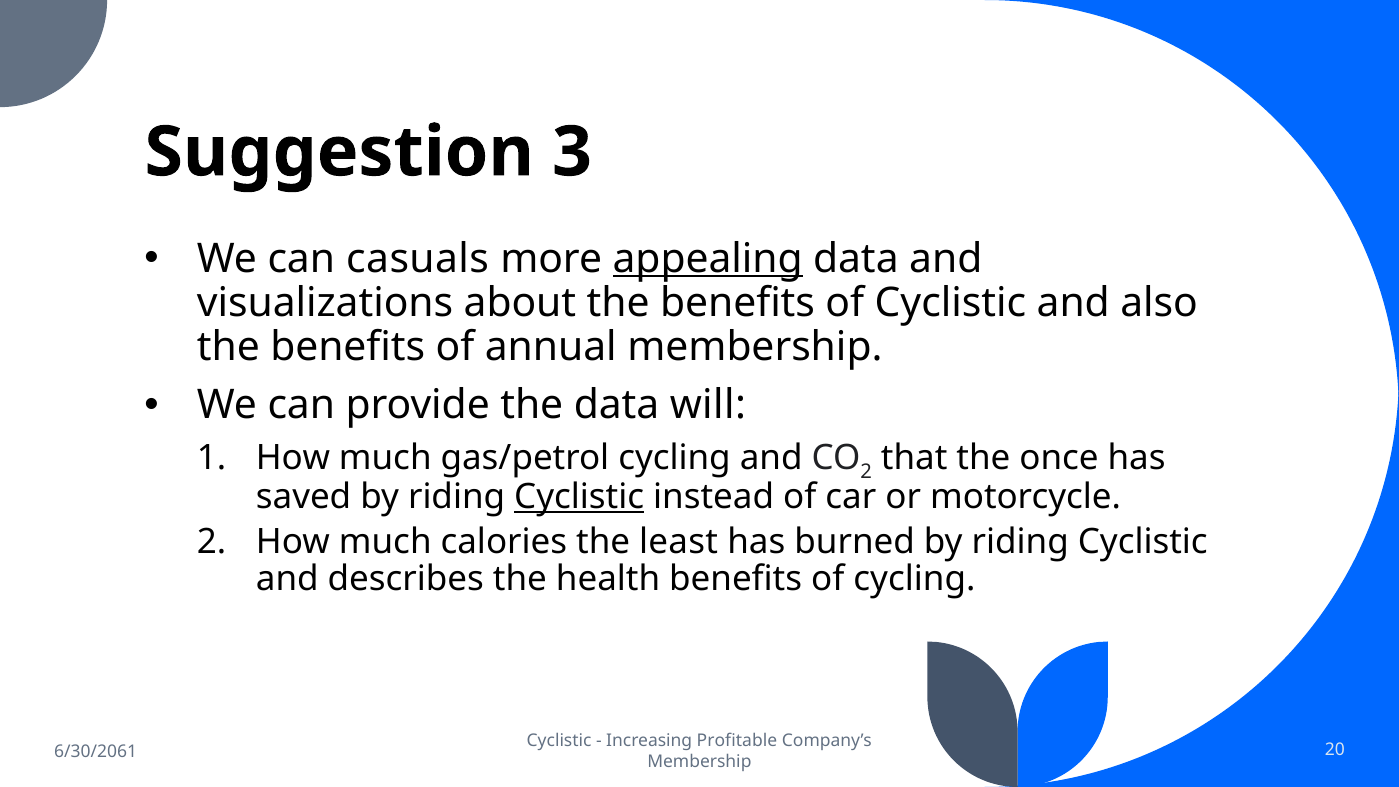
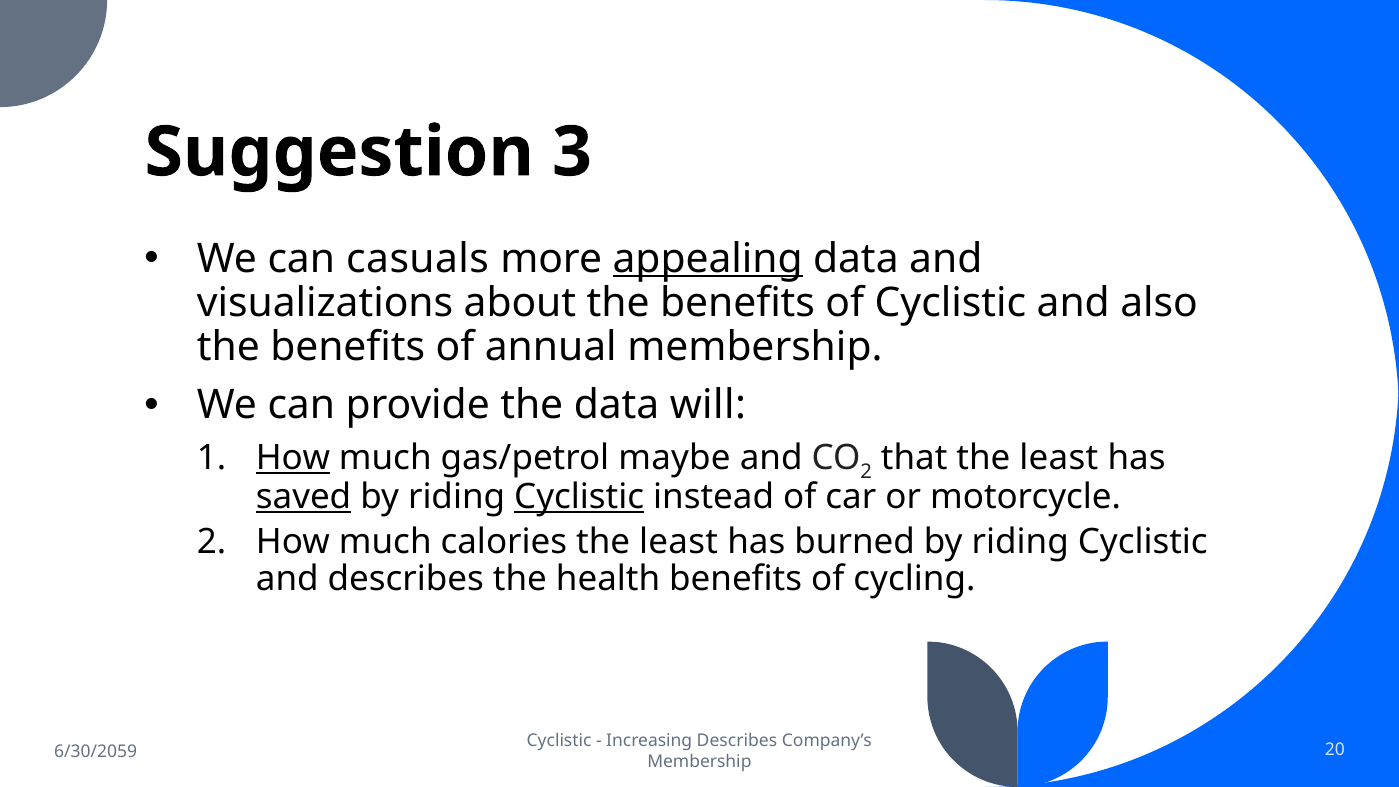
How at (293, 458) underline: none -> present
gas/petrol cycling: cycling -> maybe
that the once: once -> least
saved underline: none -> present
Increasing Profitable: Profitable -> Describes
6/30/2061: 6/30/2061 -> 6/30/2059
